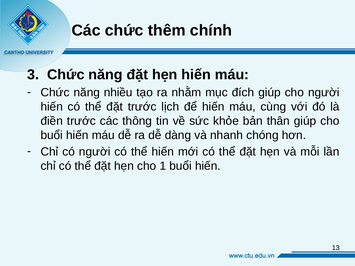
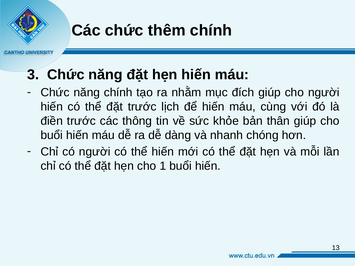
năng nhiều: nhiều -> chính
